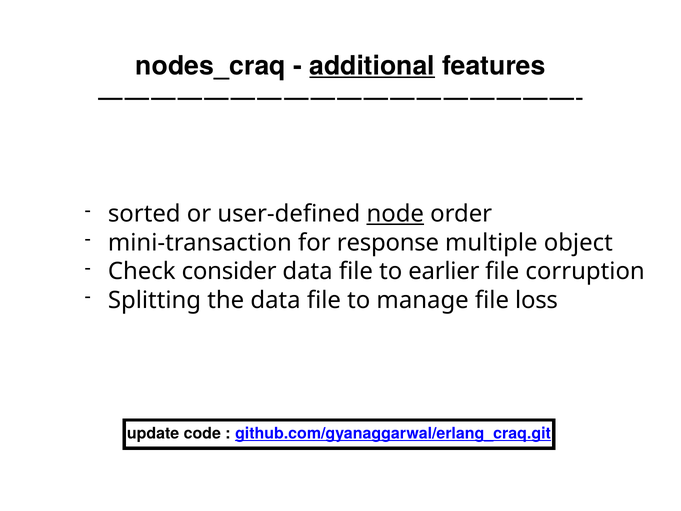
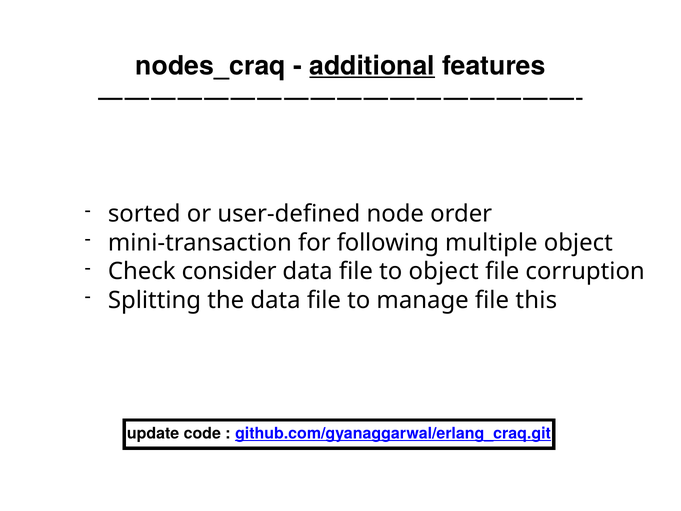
node underline: present -> none
response: response -> following
to earlier: earlier -> object
loss: loss -> this
